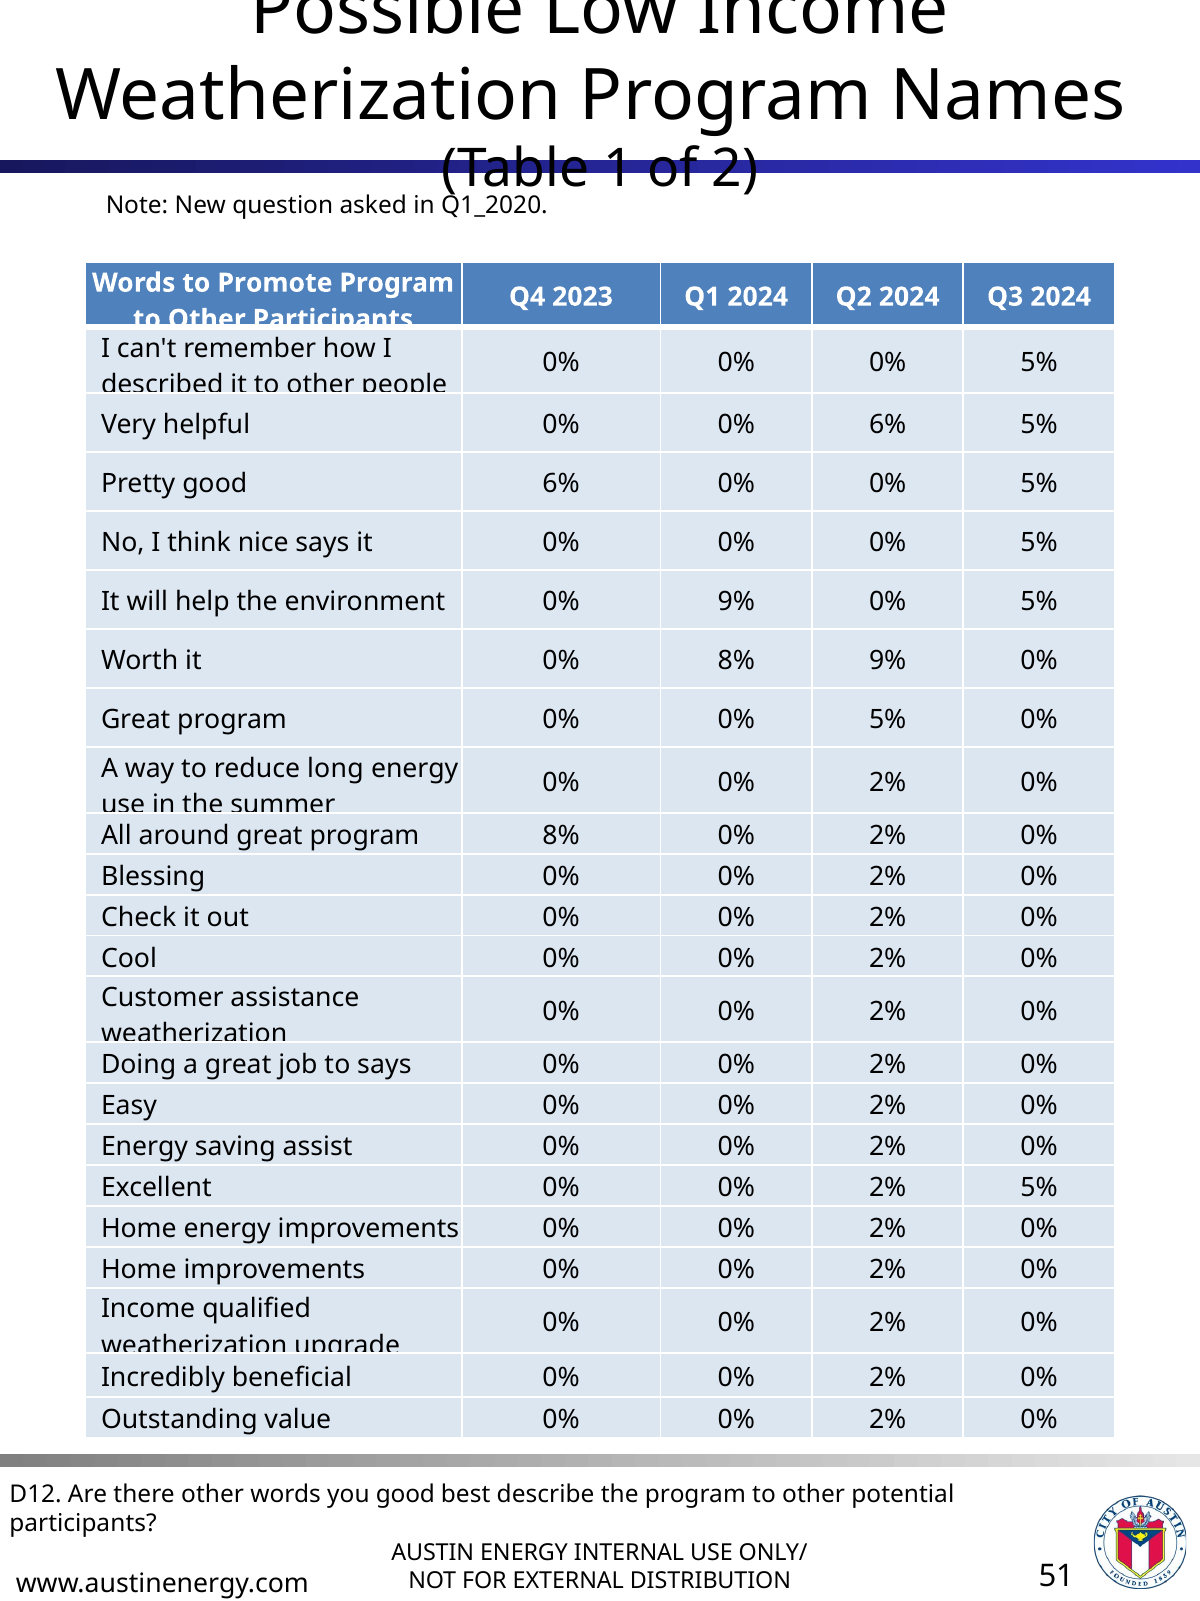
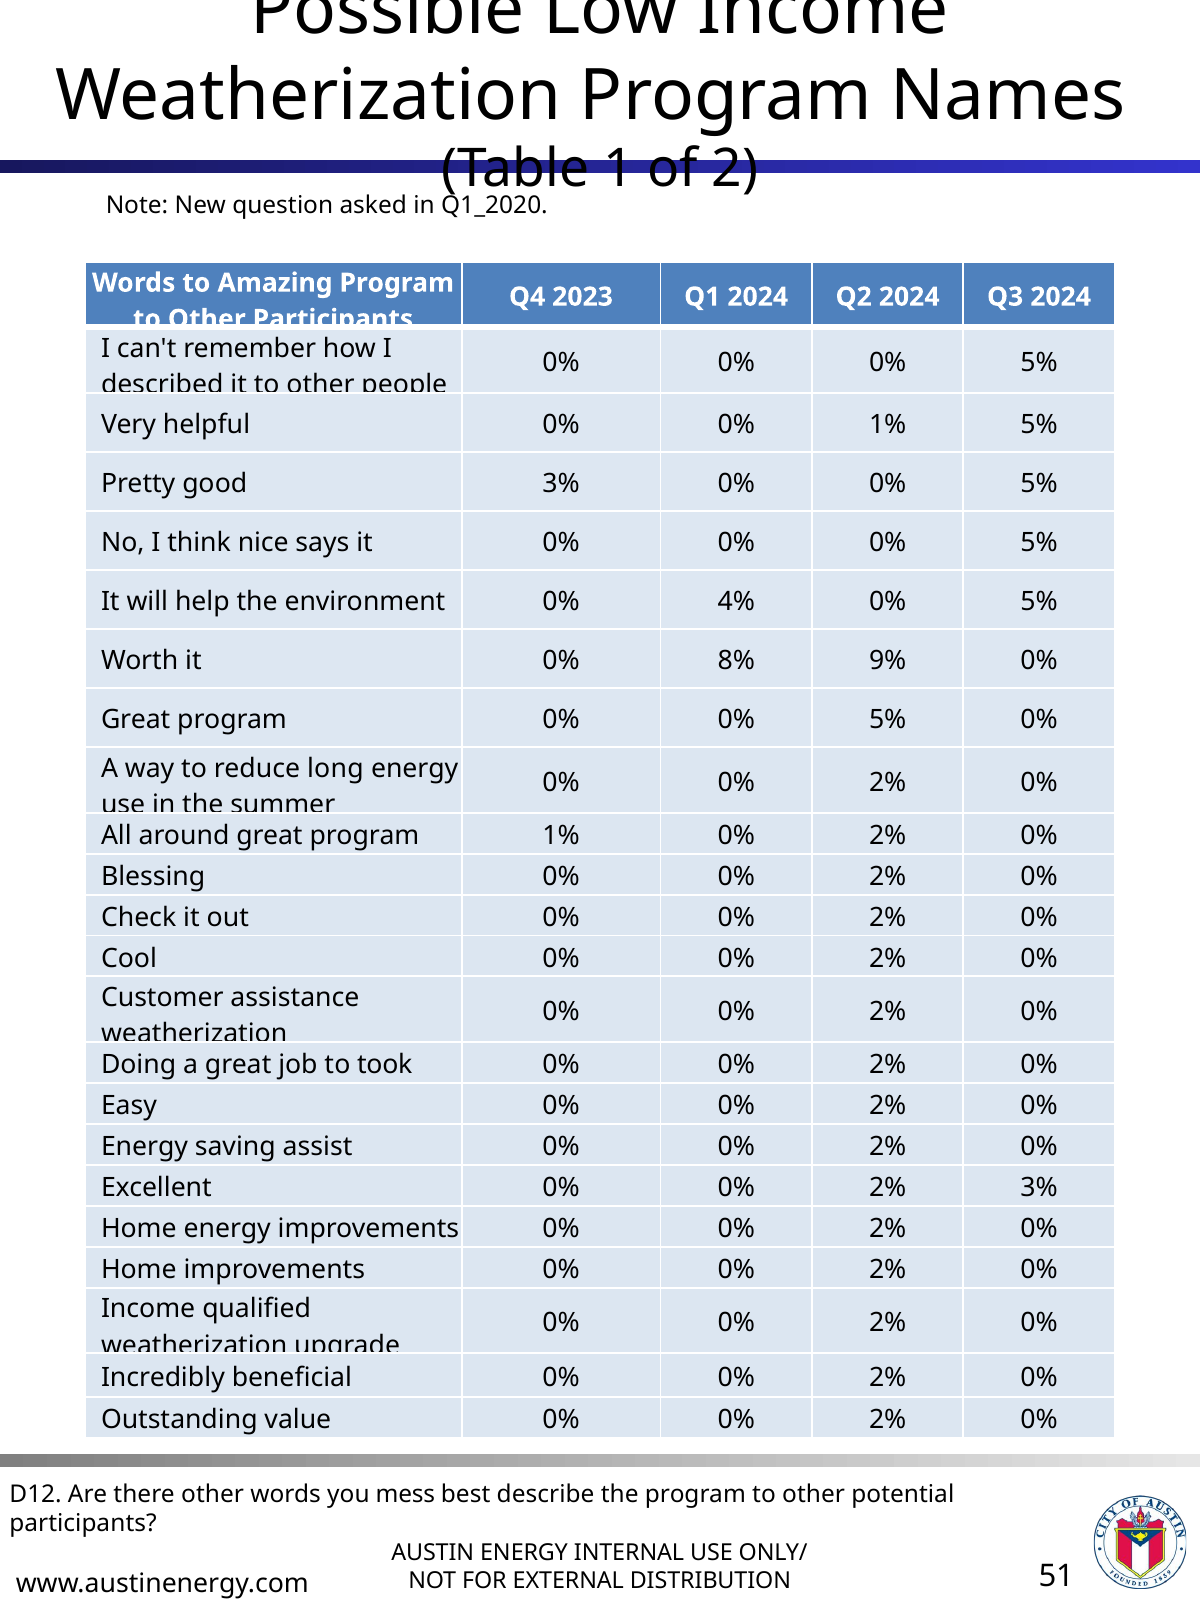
Promote: Promote -> Amazing
0% 6%: 6% -> 1%
good 6%: 6% -> 3%
0% 9%: 9% -> 4%
program 8%: 8% -> 1%
to says: says -> took
2% 5%: 5% -> 3%
you good: good -> mess
